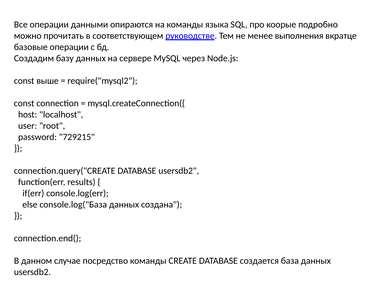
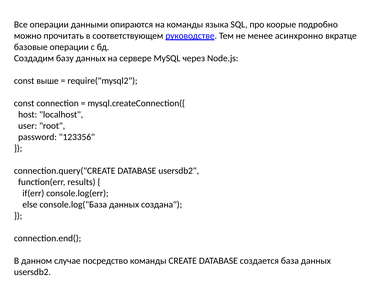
выполнения: выполнения -> асинхронно
729215: 729215 -> 123356
